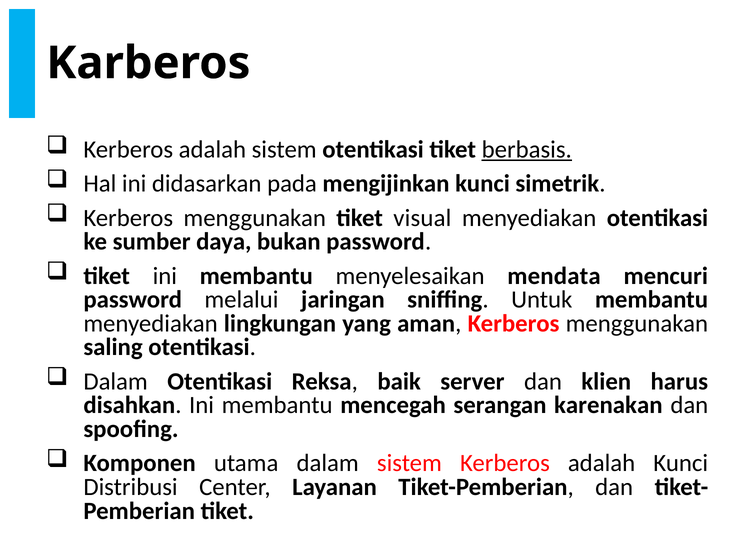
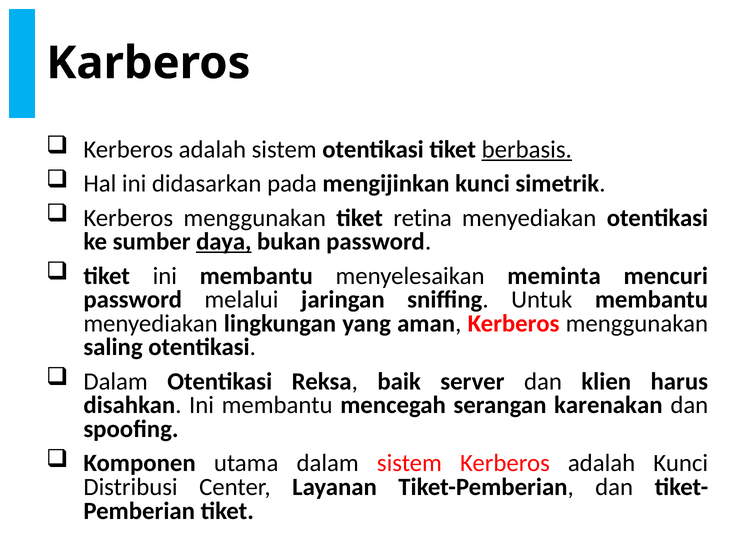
visual: visual -> retina
daya underline: none -> present
mendata: mendata -> meminta
